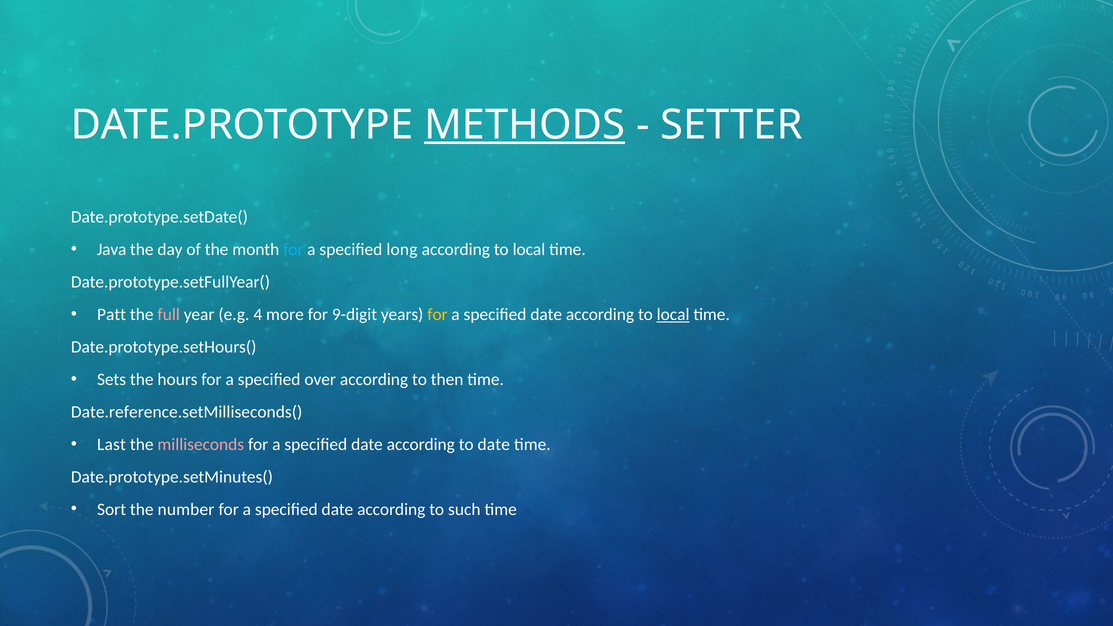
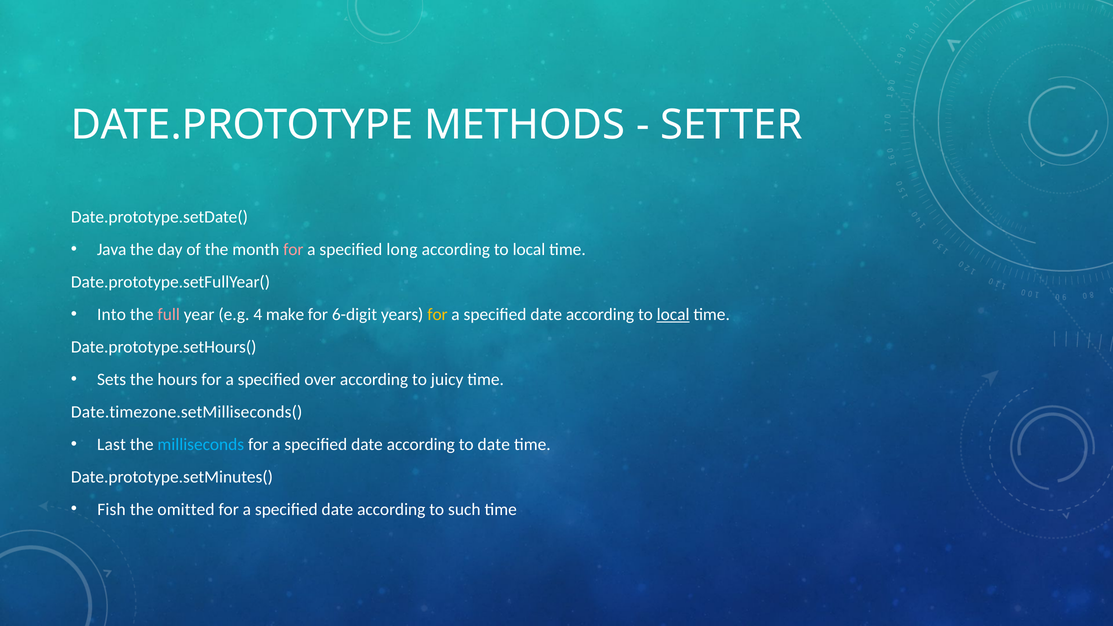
METHODS underline: present -> none
for at (293, 250) colour: light blue -> pink
Patt: Patt -> Into
more: more -> make
9-digit: 9-digit -> 6-digit
then: then -> juicy
Date.reference.setMilliseconds(: Date.reference.setMilliseconds( -> Date.timezone.setMilliseconds(
milliseconds colour: pink -> light blue
Sort: Sort -> Fish
number: number -> omitted
